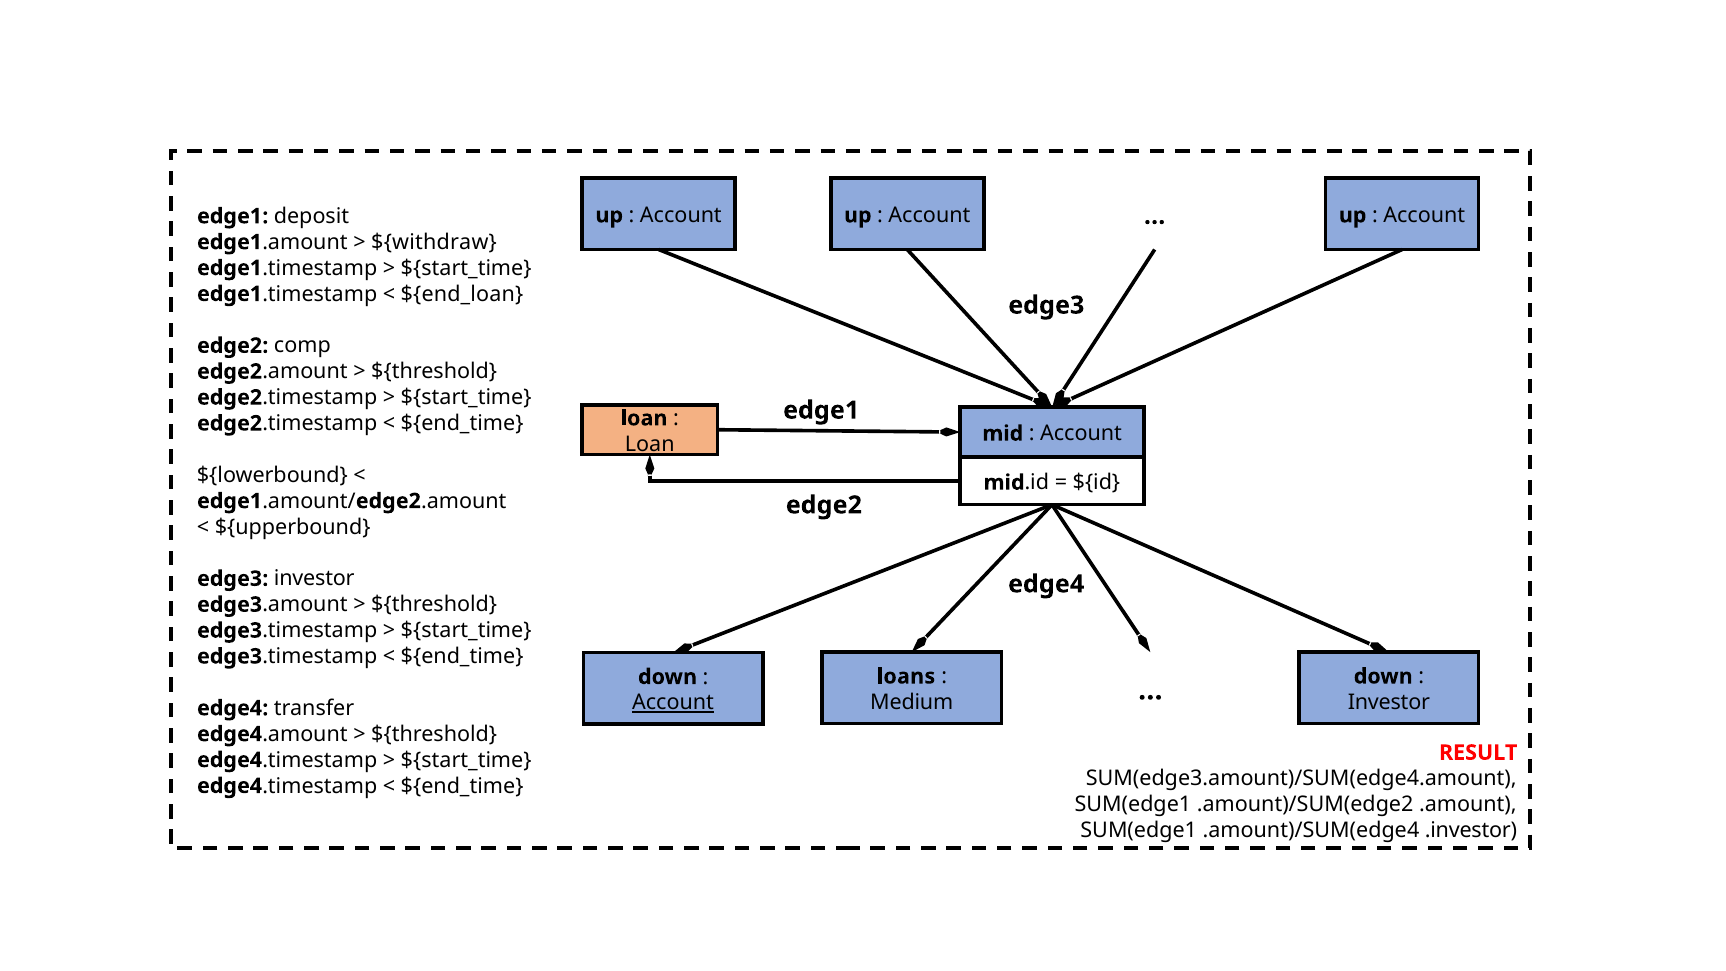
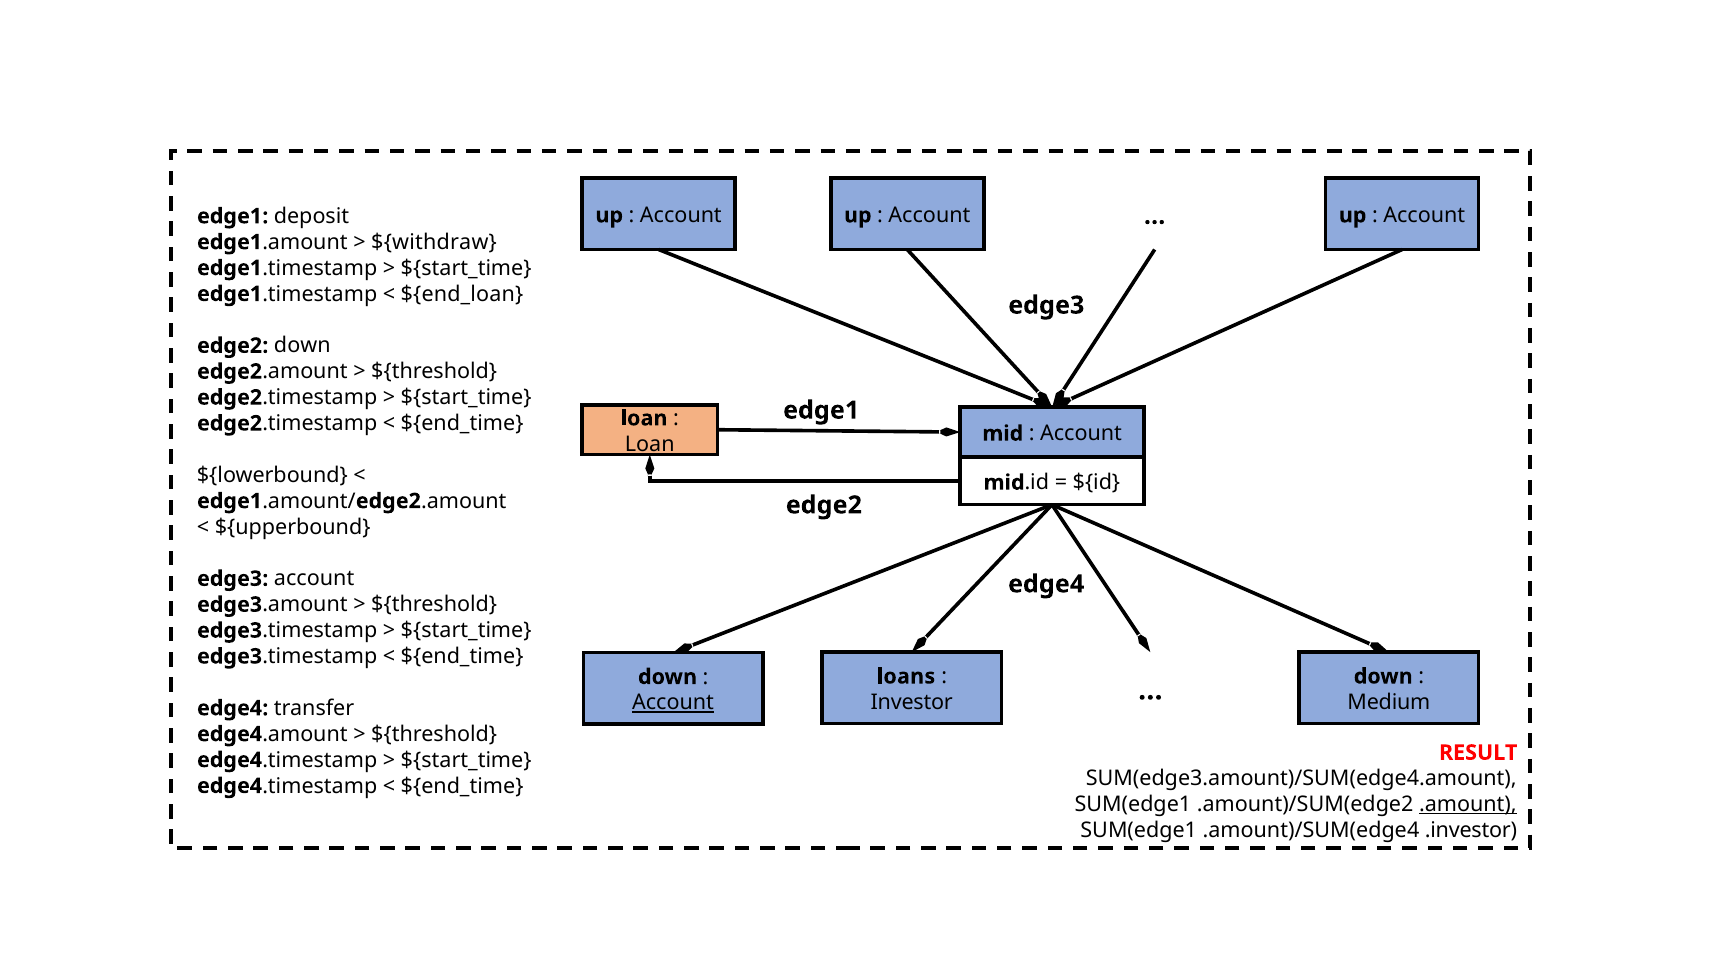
edge2 comp: comp -> down
edge3 investor: investor -> account
Medium: Medium -> Investor
Investor at (1389, 702): Investor -> Medium
.amount underline: none -> present
